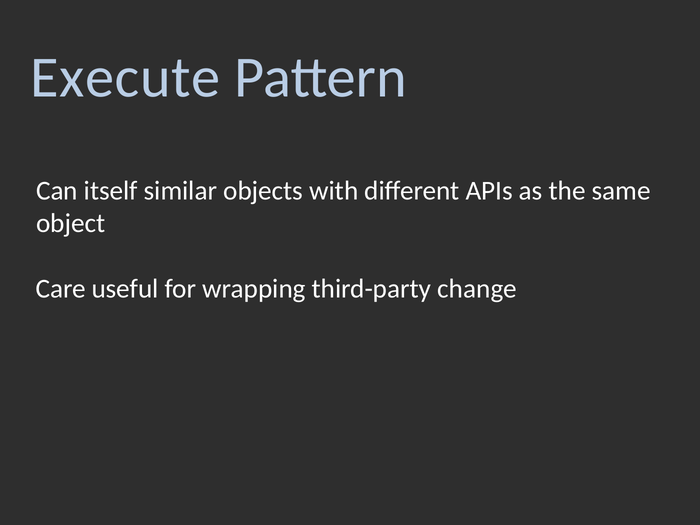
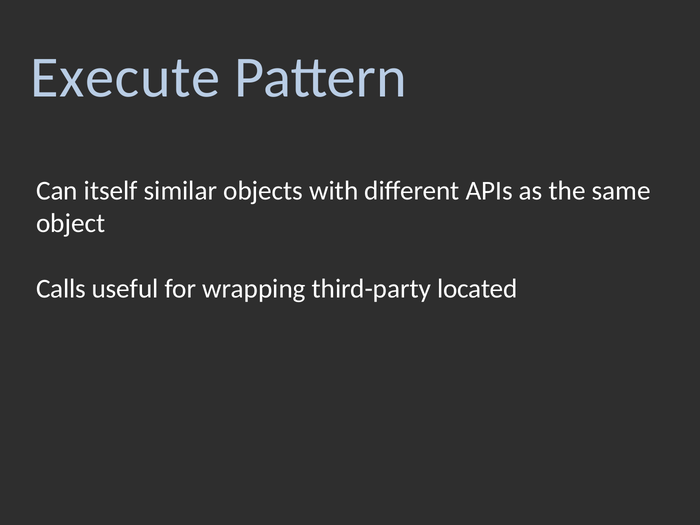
Care: Care -> Calls
change: change -> located
